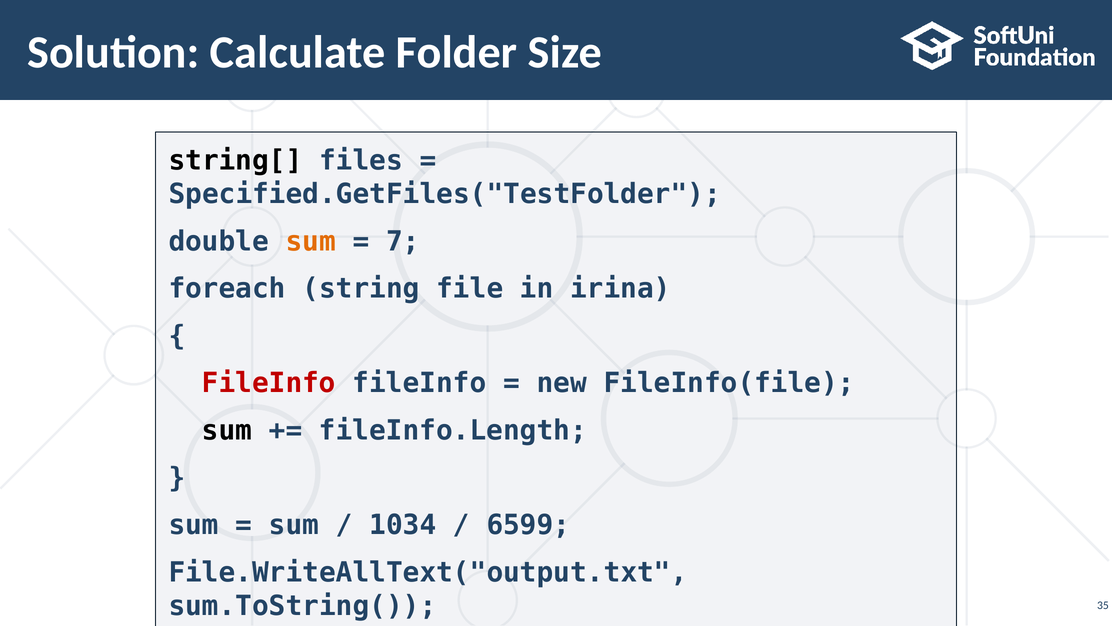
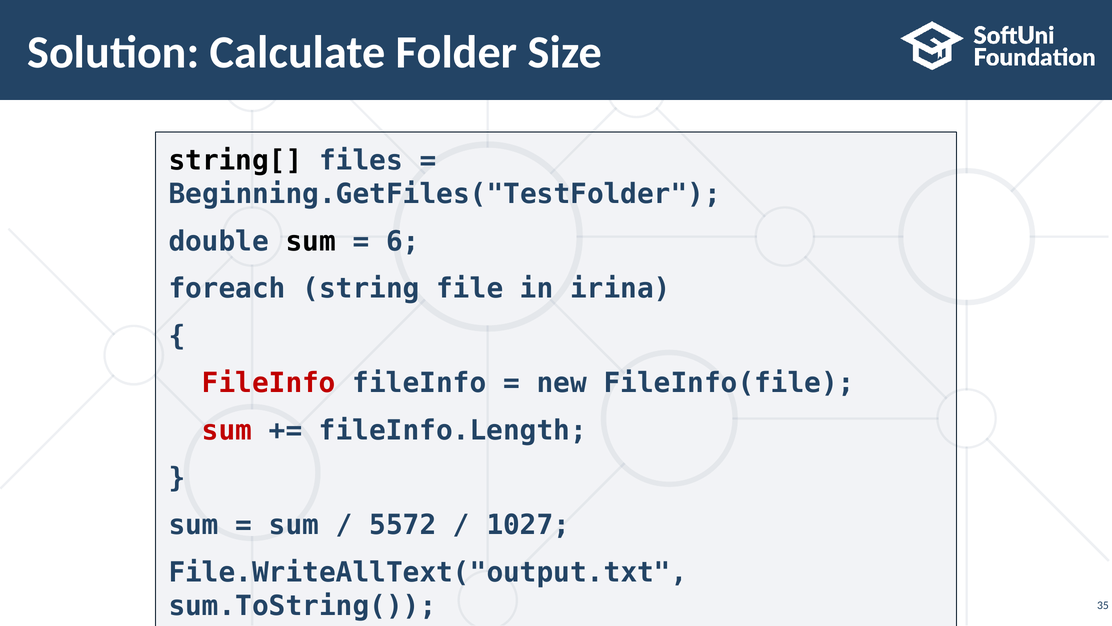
Specified.GetFiles("TestFolder: Specified.GetFiles("TestFolder -> Beginning.GetFiles("TestFolder
sum at (311, 241) colour: orange -> black
7: 7 -> 6
sum at (227, 430) colour: black -> red
1034: 1034 -> 5572
6599: 6599 -> 1027
